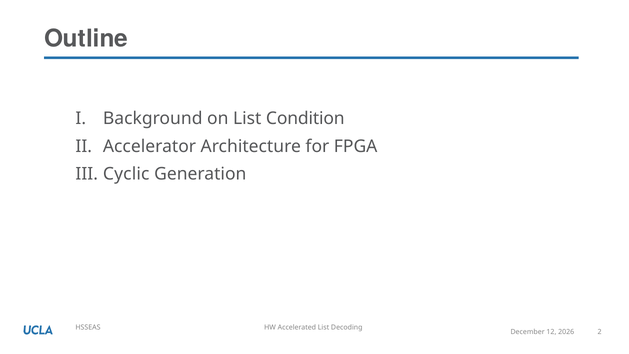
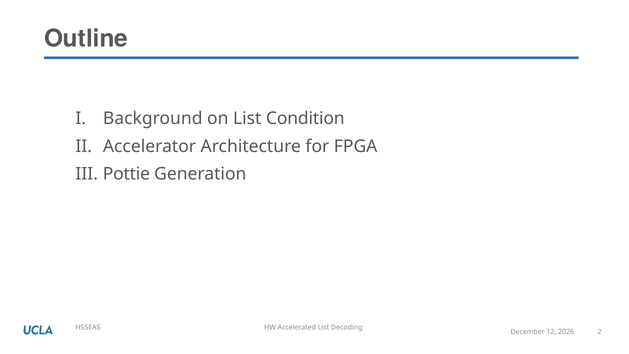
Cyclic: Cyclic -> Pottie
